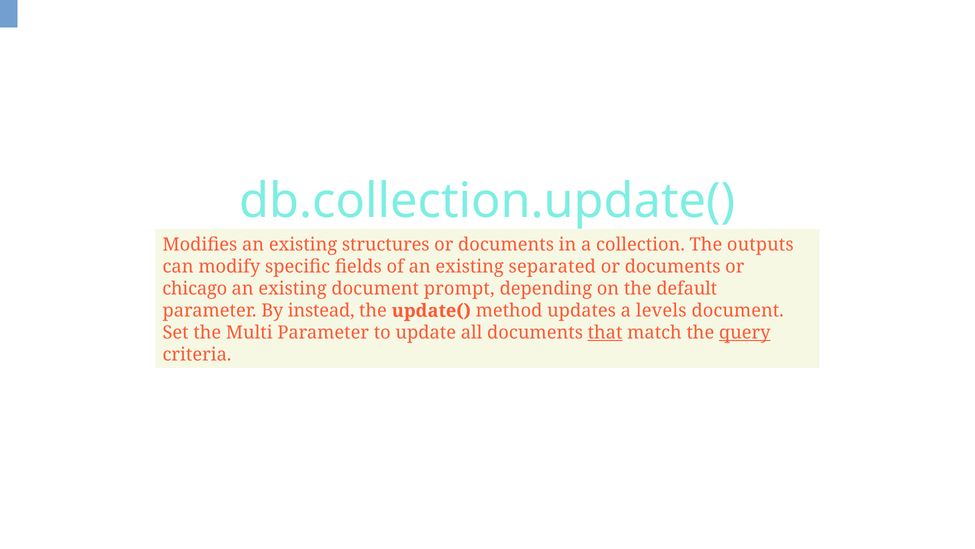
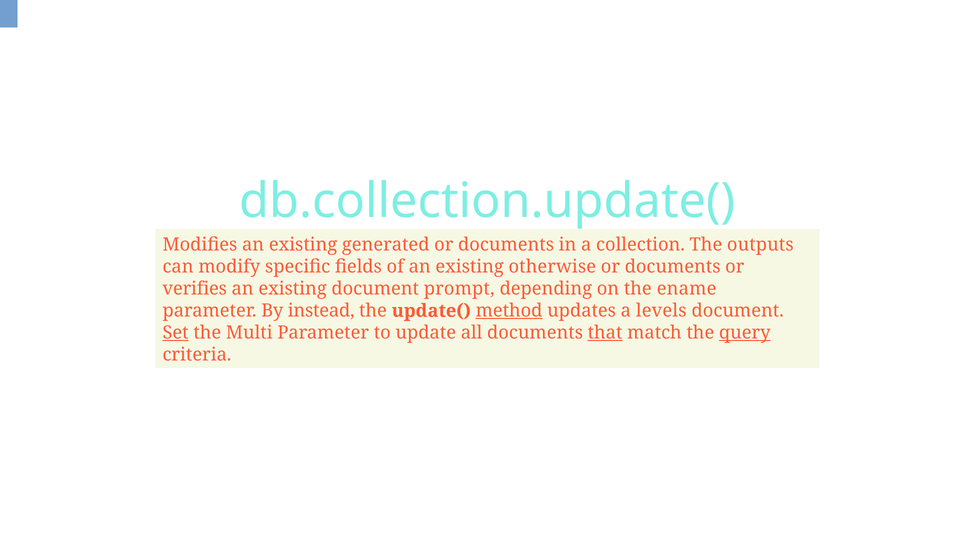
structures: structures -> generated
separated: separated -> otherwise
chicago: chicago -> verifies
default: default -> ename
method underline: none -> present
Set underline: none -> present
